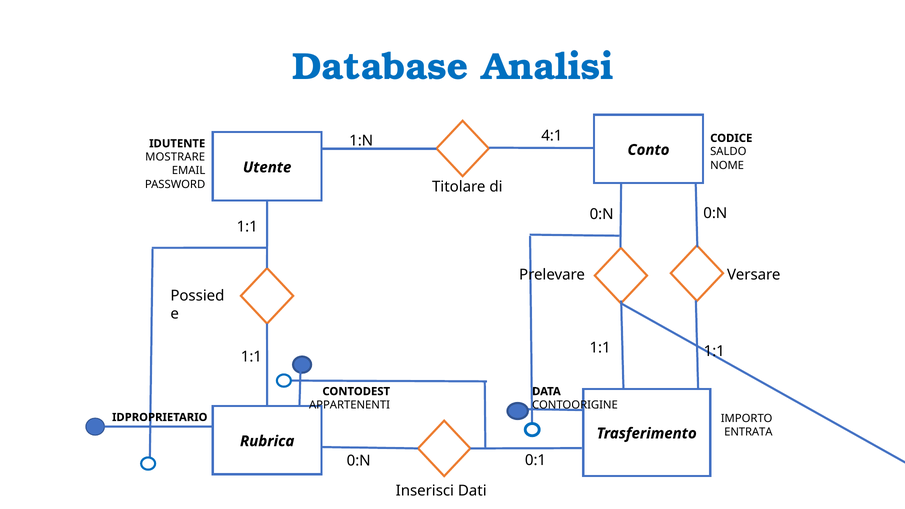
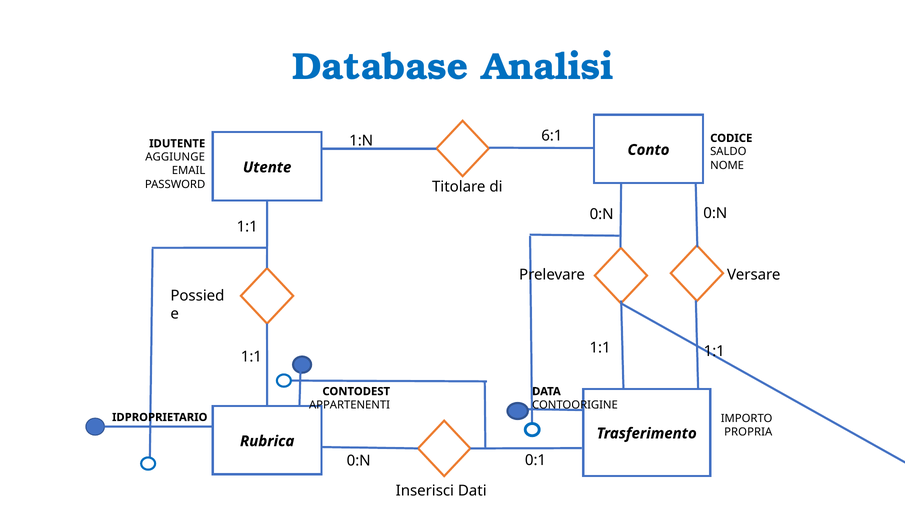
4:1: 4:1 -> 6:1
MOSTRARE: MOSTRARE -> AGGIUNGE
ENTRATA: ENTRATA -> PROPRIA
